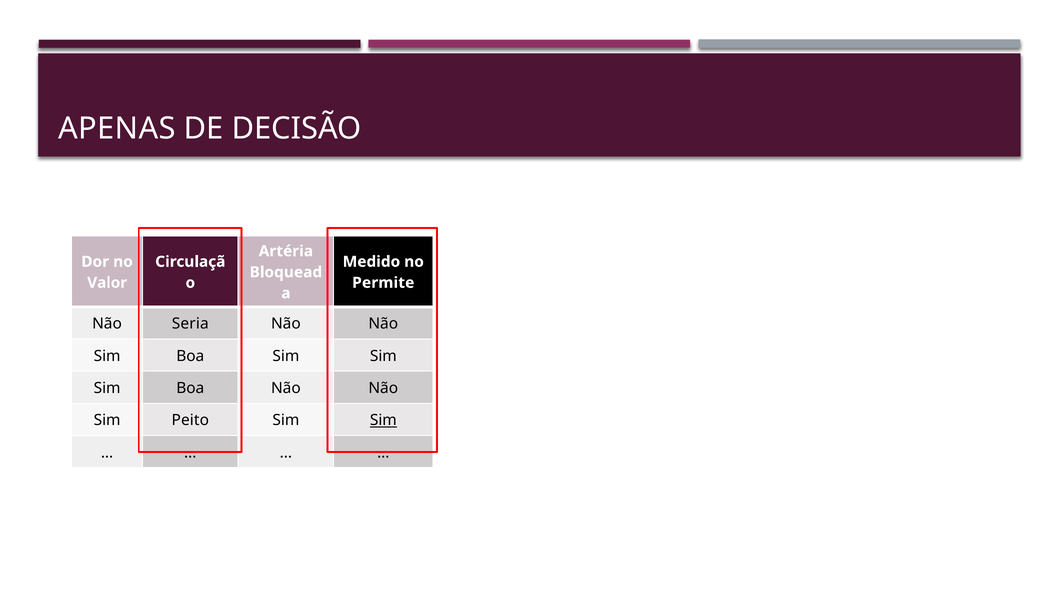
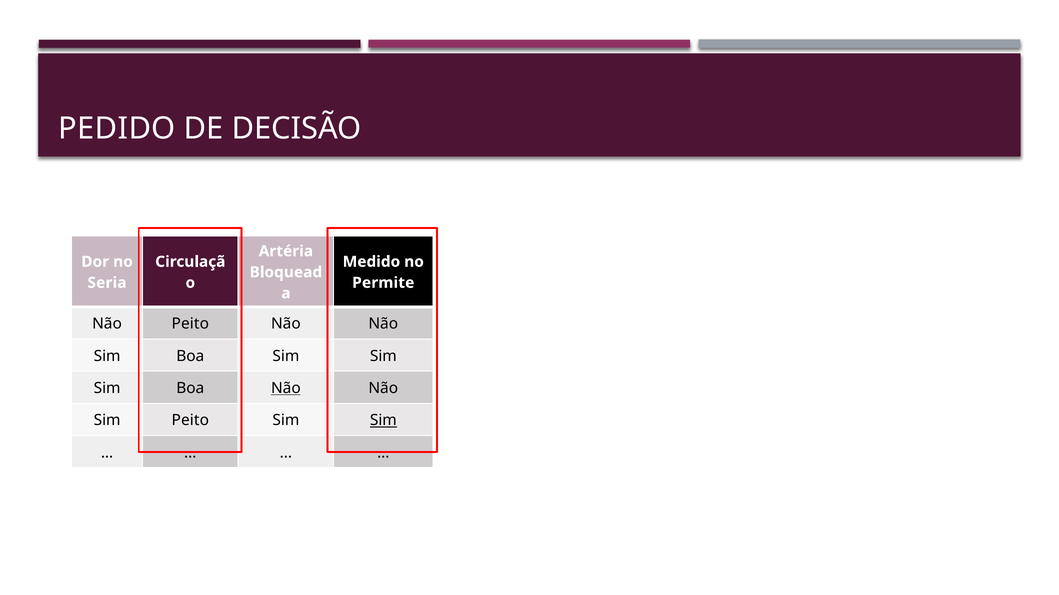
APENAS: APENAS -> PEDIDO
Valor: Valor -> Seria
Não Seria: Seria -> Peito
Não at (286, 389) underline: none -> present
